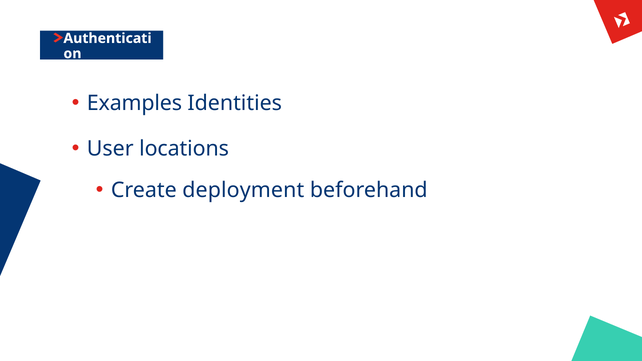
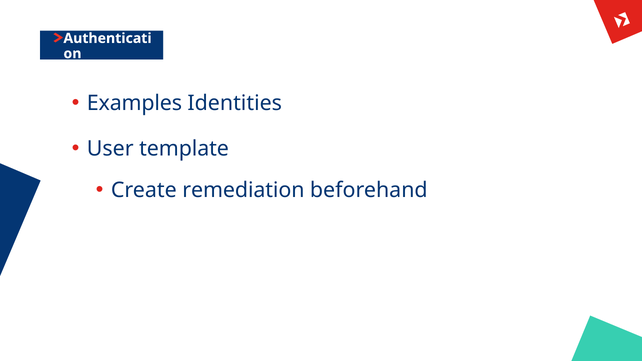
locations: locations -> template
deployment: deployment -> remediation
